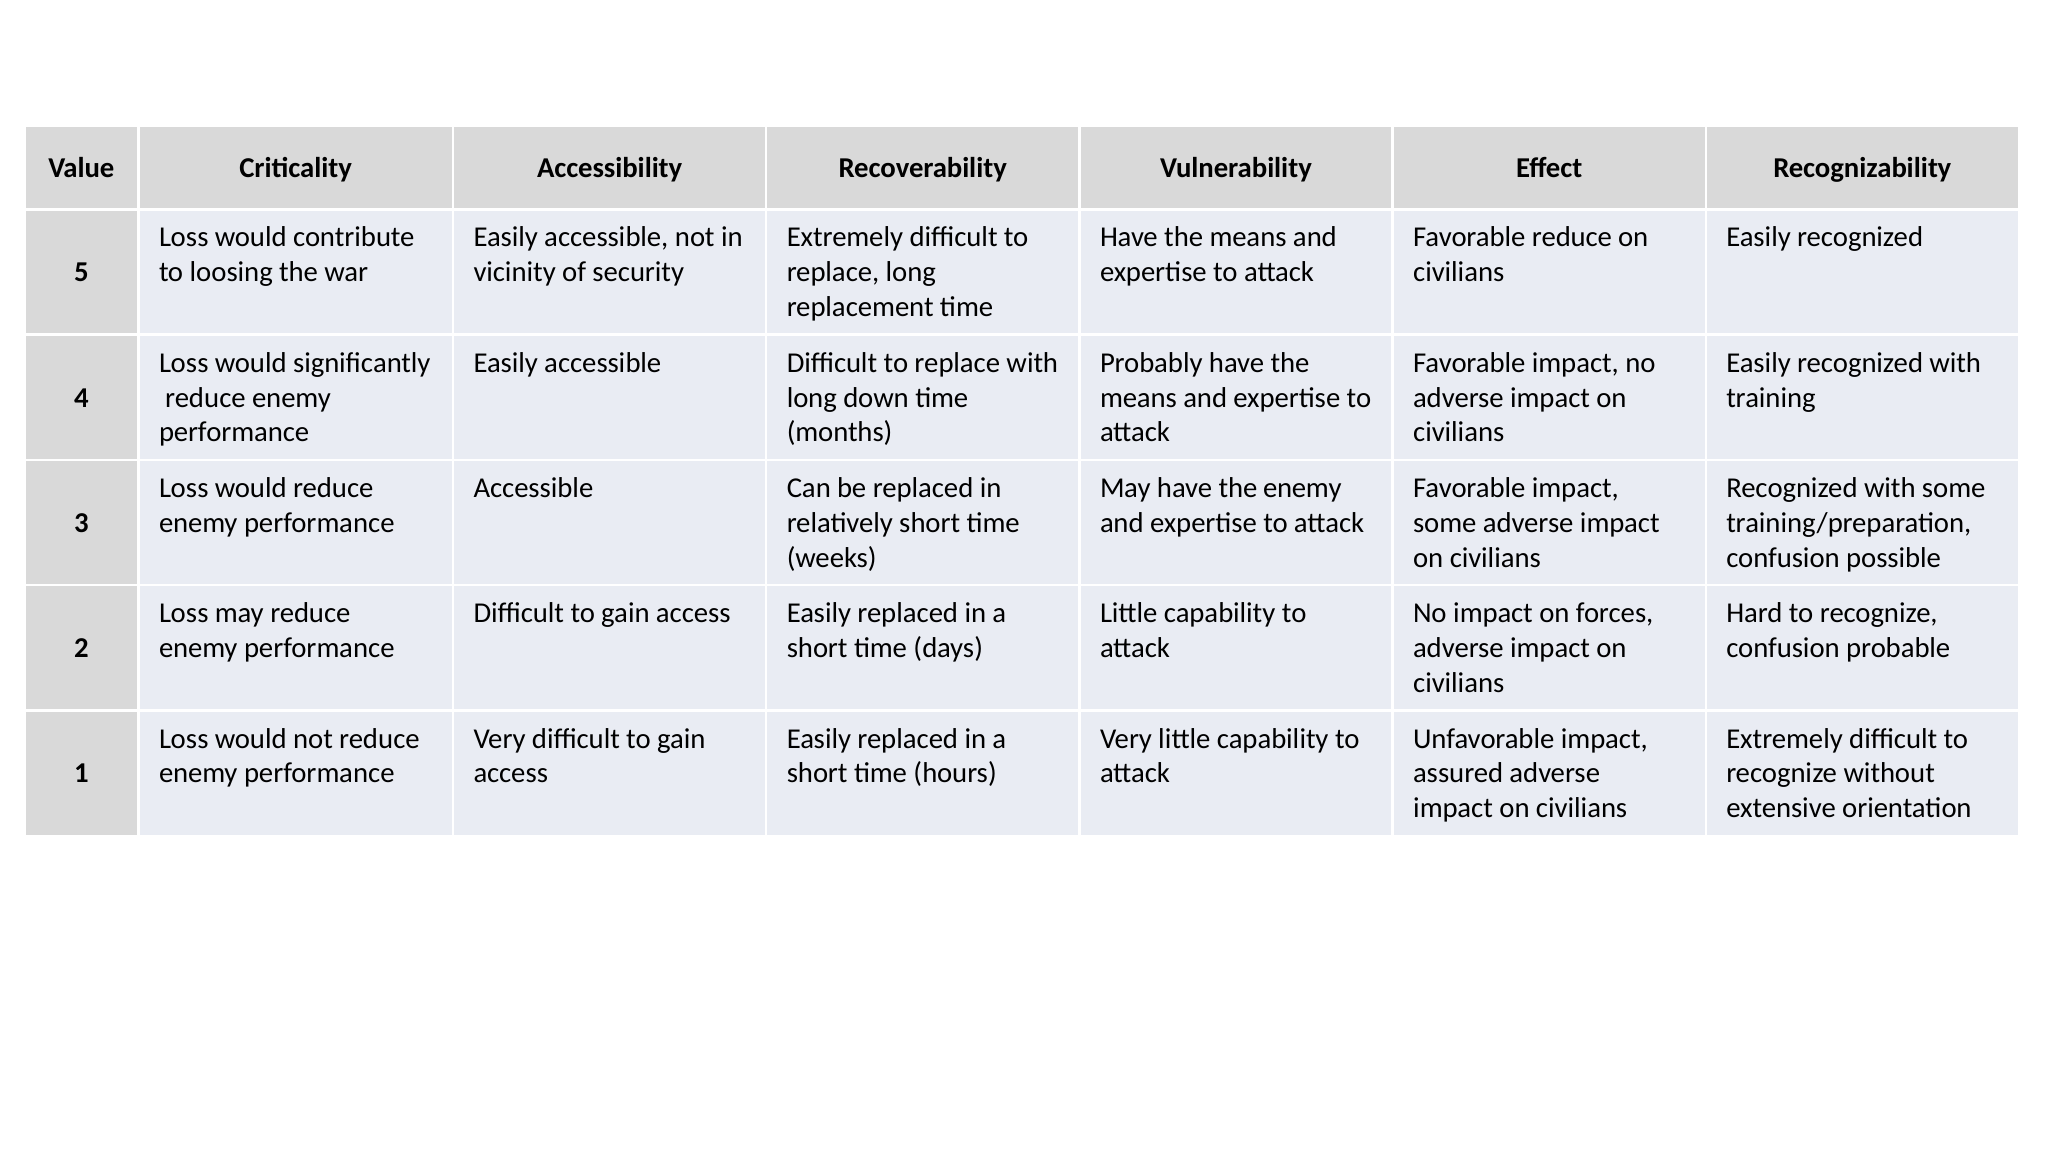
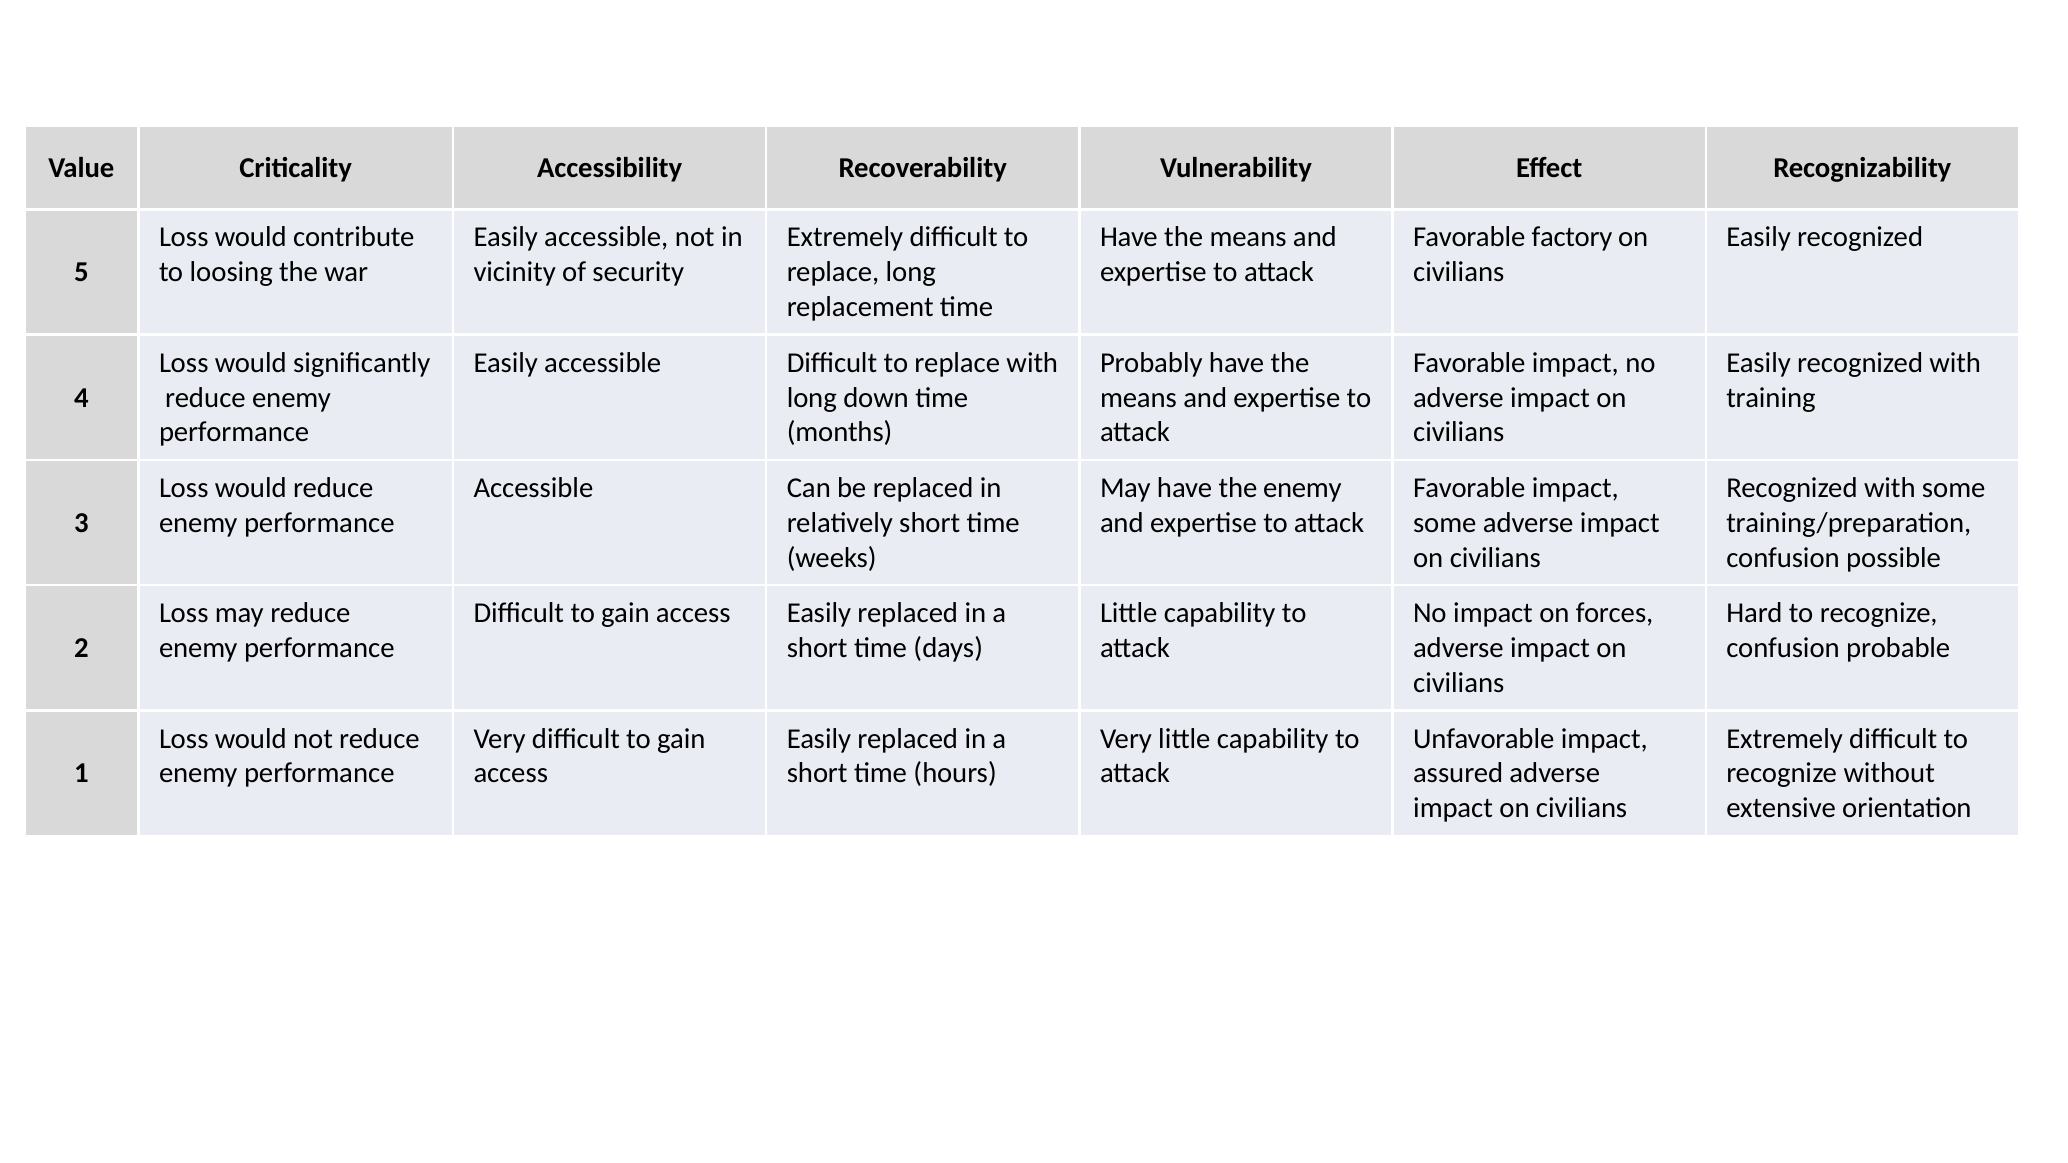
Favorable reduce: reduce -> factory
